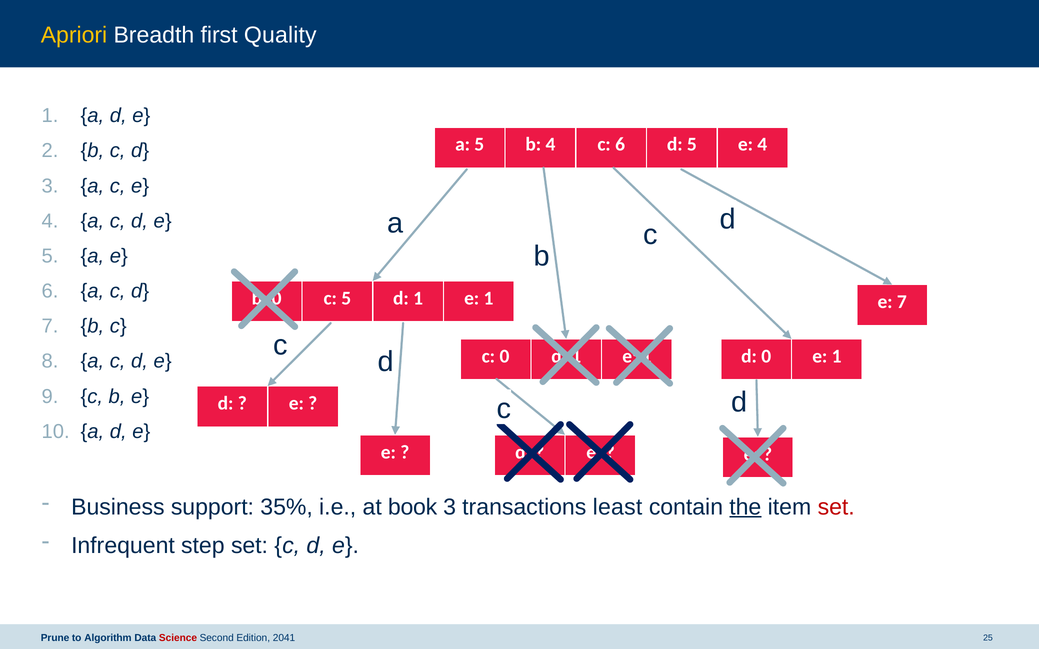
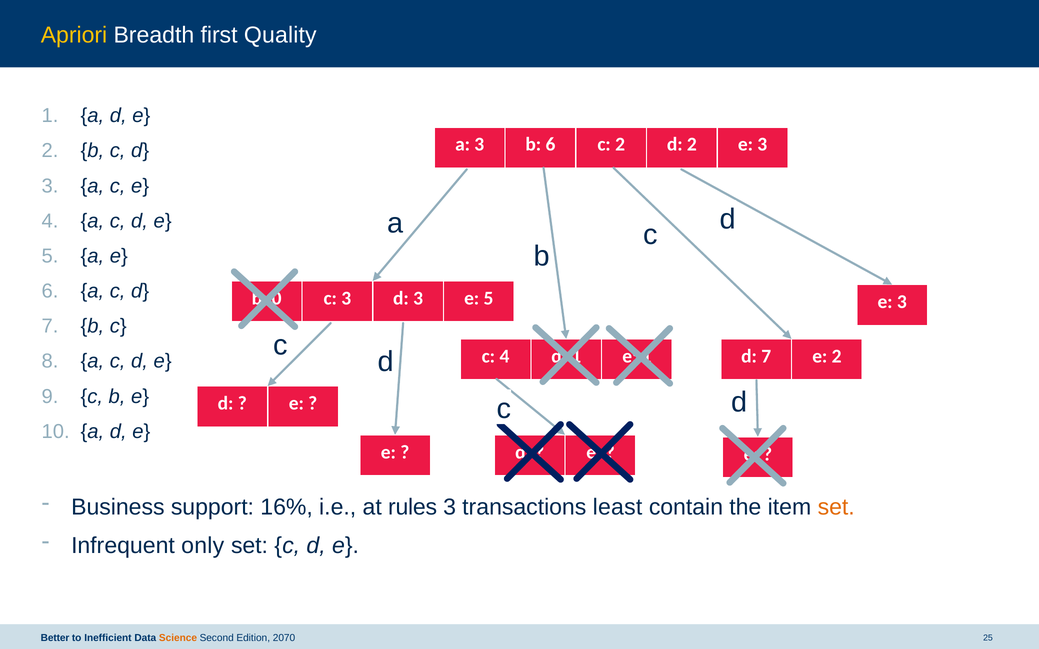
a 5: 5 -> 3
b 4: 4 -> 6
c 6: 6 -> 2
d 5: 5 -> 2
4 at (762, 145): 4 -> 3
c 5: 5 -> 3
1 at (418, 298): 1 -> 3
1 at (488, 298): 1 -> 5
7 at (902, 302): 7 -> 3
c 0: 0 -> 4
0 at (766, 356): 0 -> 7
1 at (837, 356): 1 -> 2
35%: 35% -> 16%
book: book -> rules
the underline: present -> none
set at (836, 507) colour: red -> orange
step: step -> only
Prune: Prune -> Better
Algorithm: Algorithm -> Inefficient
Science colour: red -> orange
2041: 2041 -> 2070
